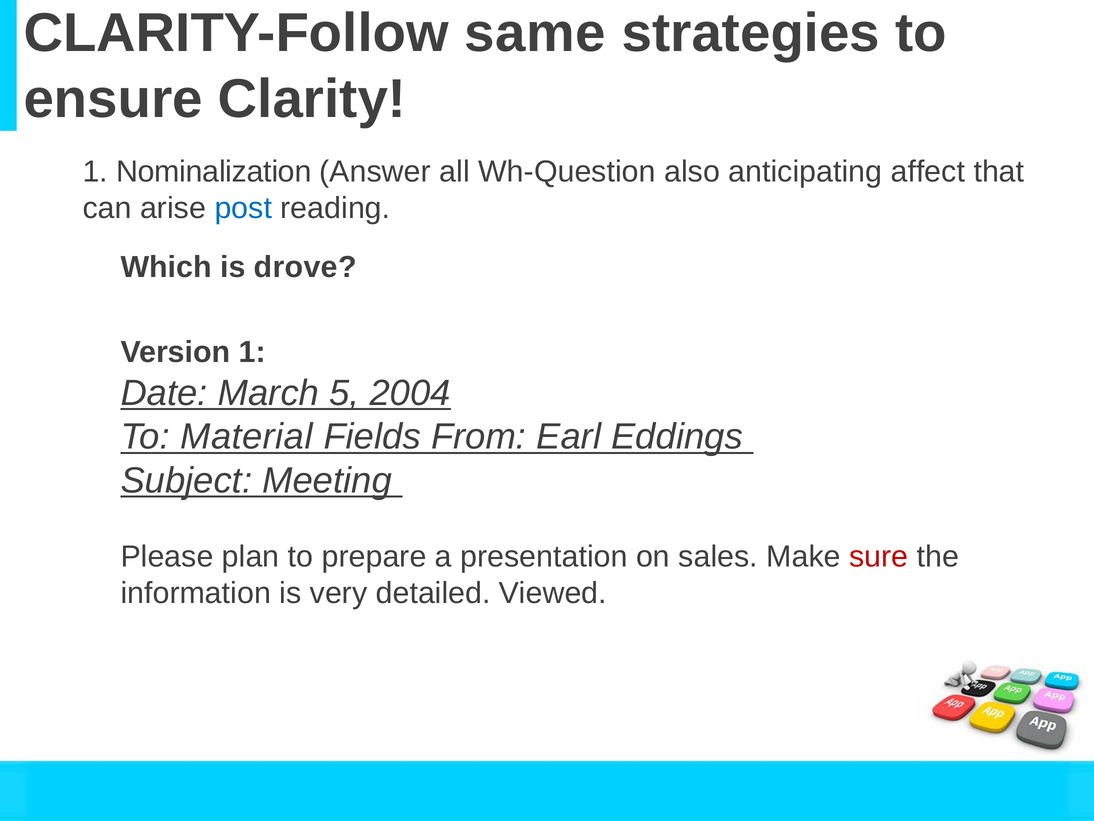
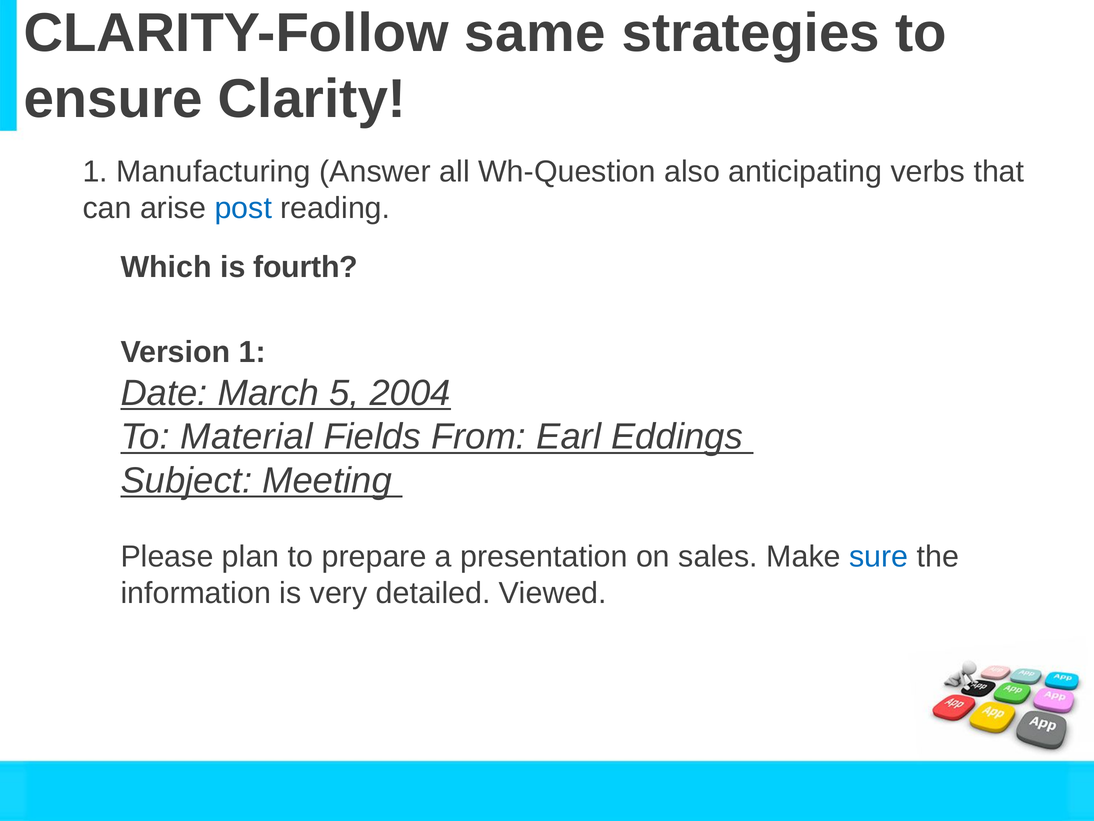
Nominalization: Nominalization -> Manufacturing
affect: affect -> verbs
drove: drove -> fourth
sure colour: red -> blue
